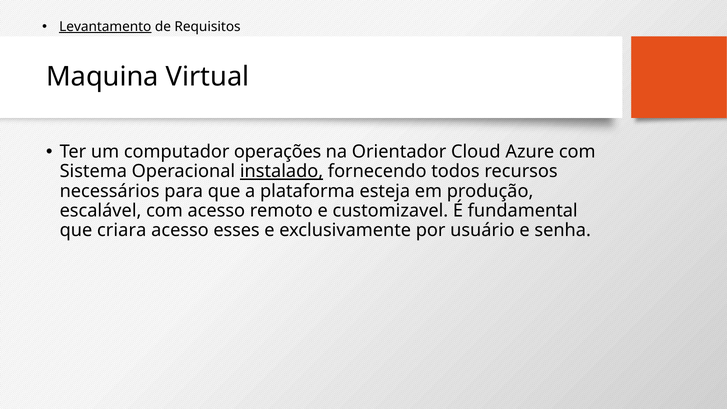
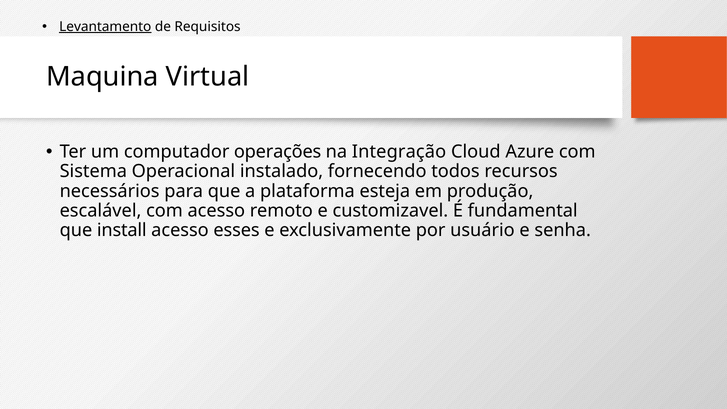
Orientador: Orientador -> Integração
instalado underline: present -> none
criara: criara -> install
